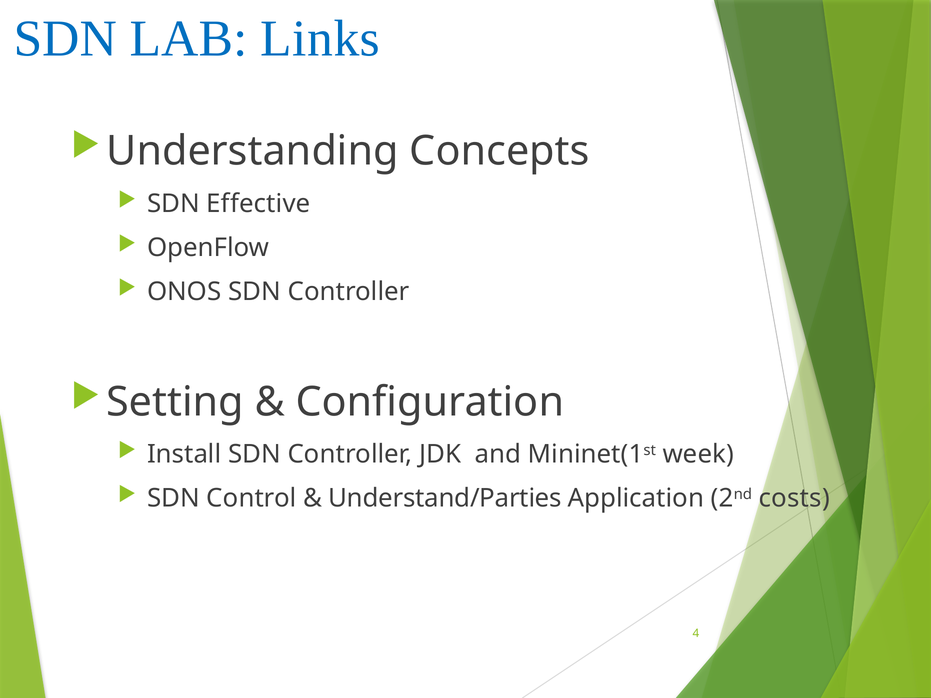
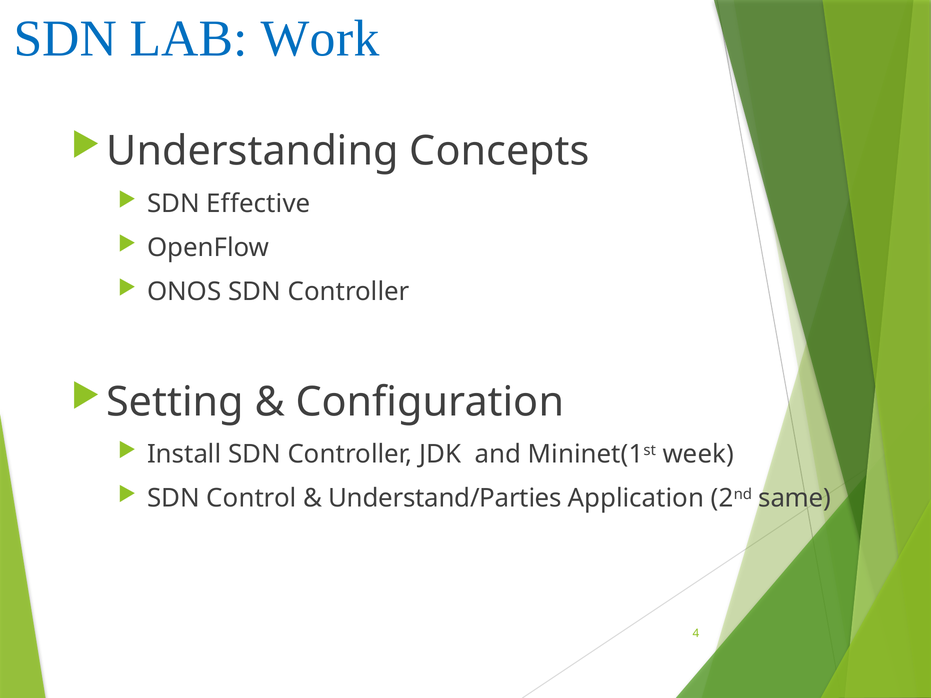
Links: Links -> Work
costs: costs -> same
